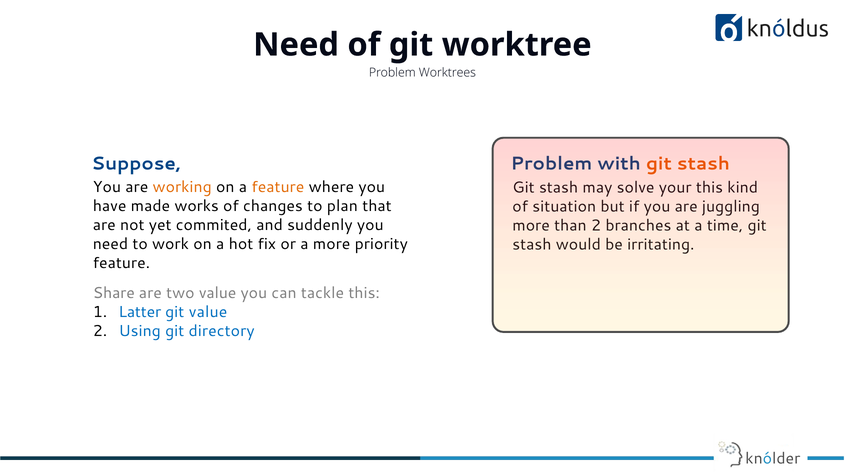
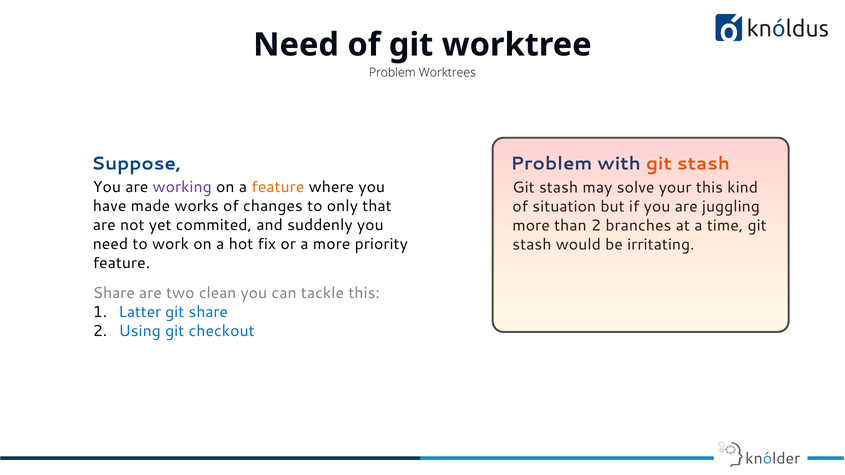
working colour: orange -> purple
plan: plan -> only
two value: value -> clean
git value: value -> share
directory: directory -> checkout
